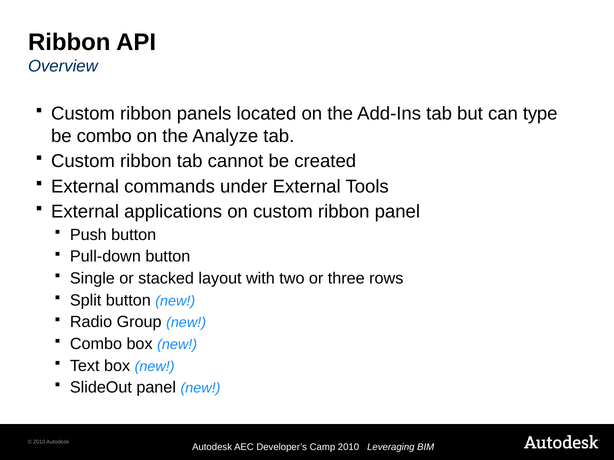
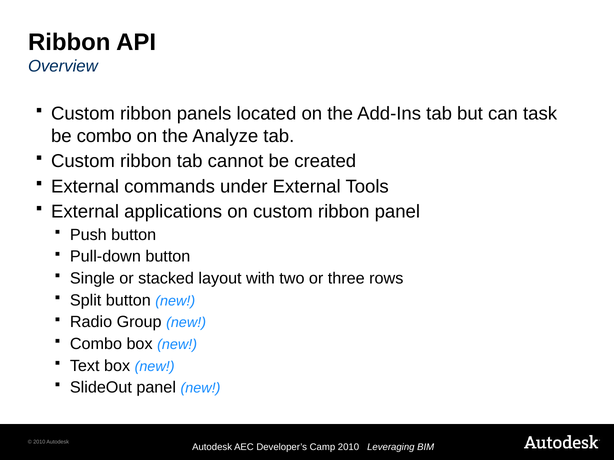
type: type -> task
